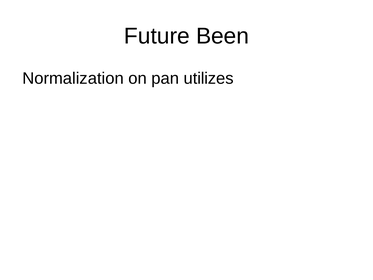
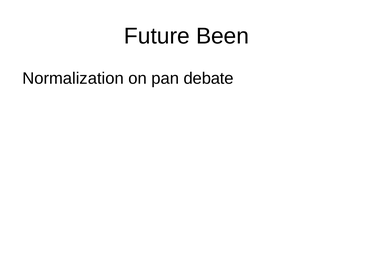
utilizes: utilizes -> debate
